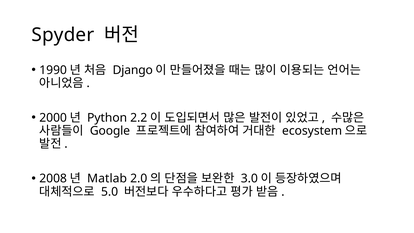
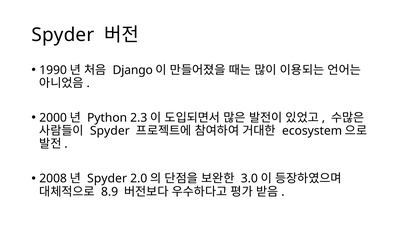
2.2: 2.2 -> 2.3
Google at (110, 131): Google -> Spyder
Matlab at (107, 179): Matlab -> Spyder
5.0: 5.0 -> 8.9
